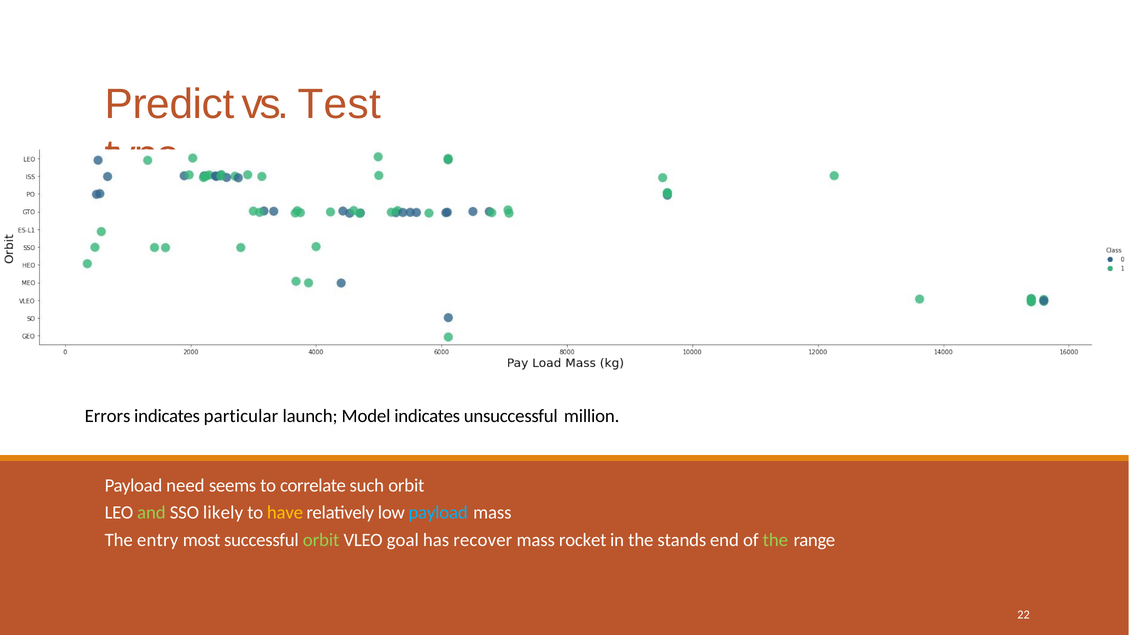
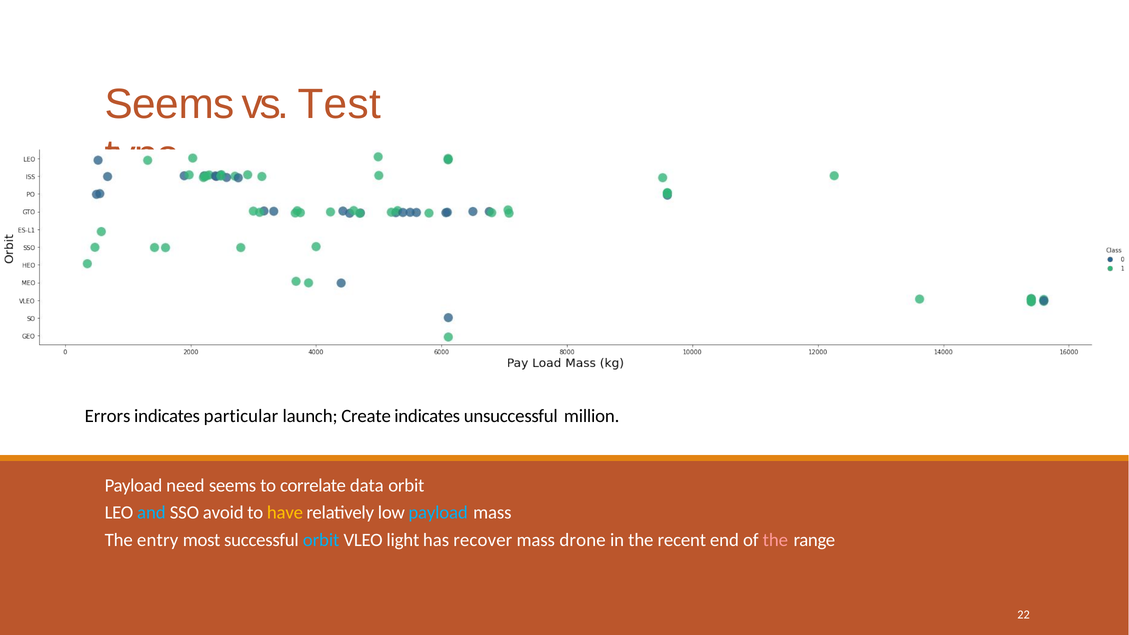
Predict at (170, 104): Predict -> Seems
Model: Model -> Create
such: such -> data
and colour: light green -> light blue
likely: likely -> avoid
orbit at (321, 540) colour: light green -> light blue
goal: goal -> light
rocket: rocket -> drone
stands: stands -> recent
the at (775, 540) colour: light green -> pink
